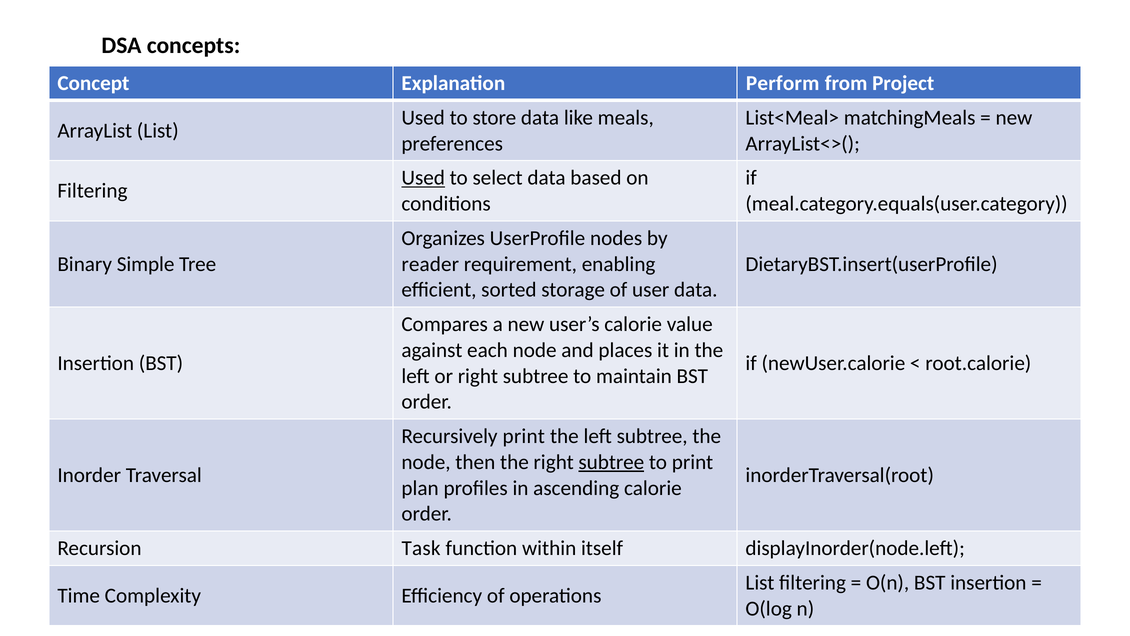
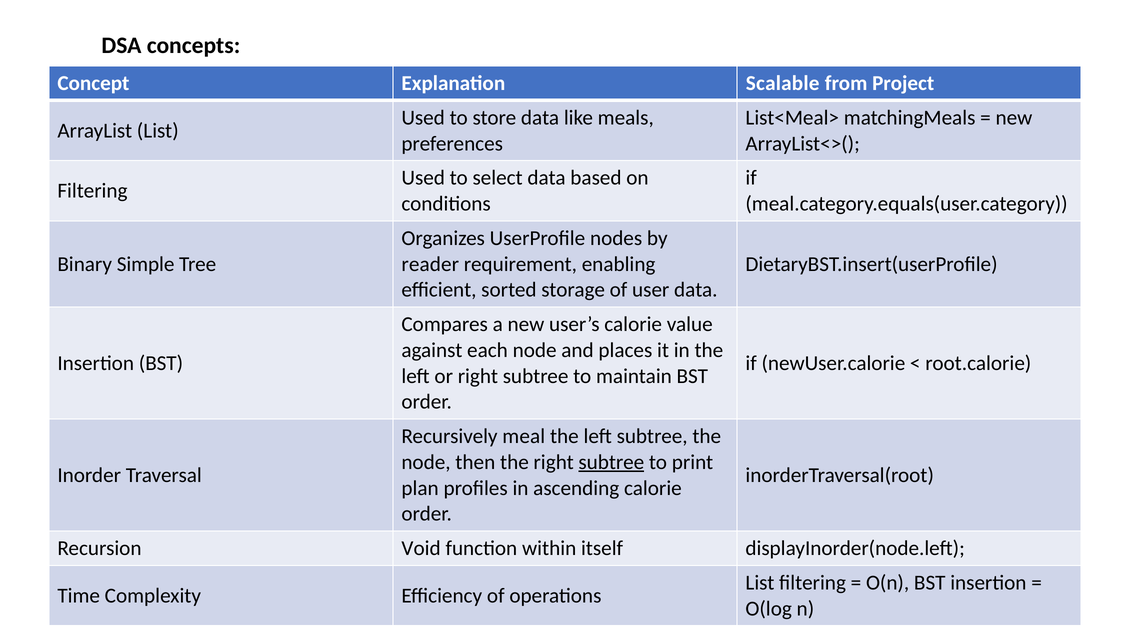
Perform: Perform -> Scalable
Used at (423, 178) underline: present -> none
Recursively print: print -> meal
Task: Task -> Void
